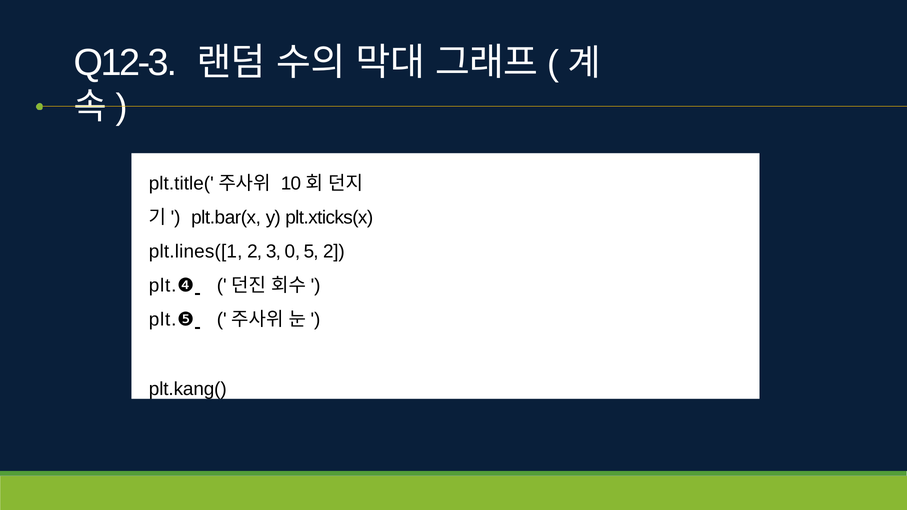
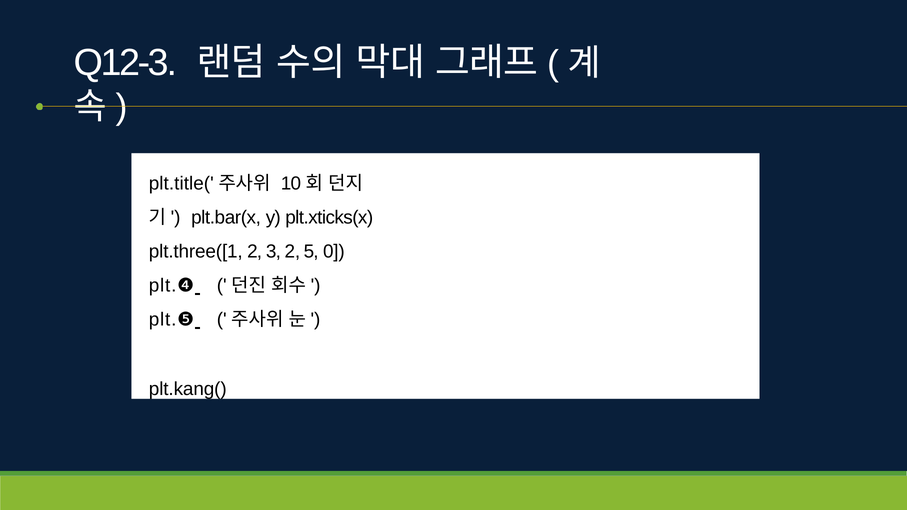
plt.lines([1: plt.lines([1 -> plt.three([1
3 0: 0 -> 2
5 2: 2 -> 0
